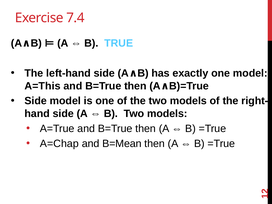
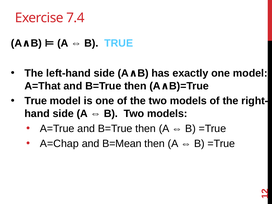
A=This: A=This -> A=That
Side at (36, 101): Side -> True
